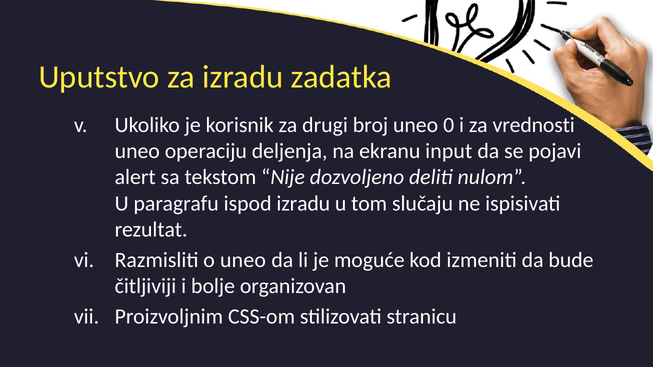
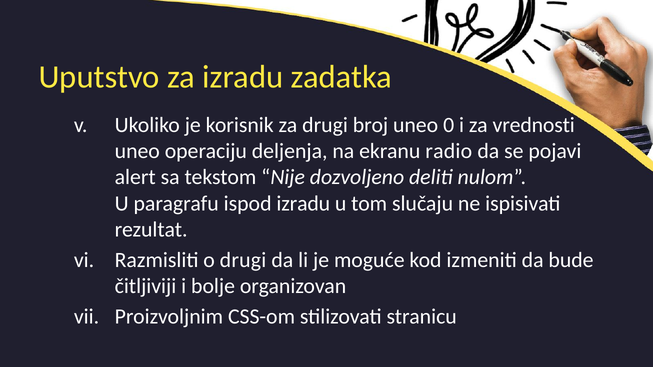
input: input -> radio
o uneo: uneo -> drugi
